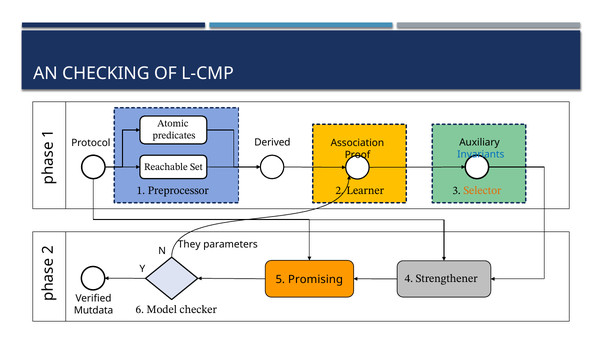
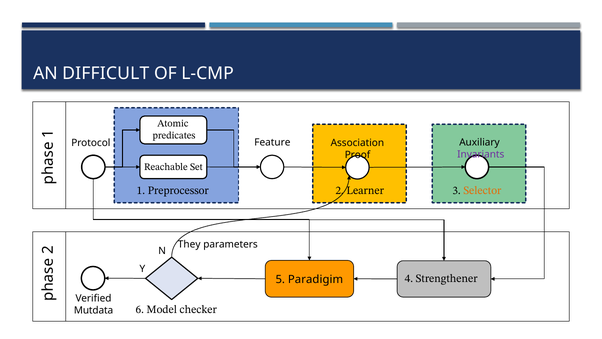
CHECKING: CHECKING -> DIFFICULT
Derived: Derived -> Feature
Invariants colour: blue -> purple
Promising: Promising -> Paradigim
